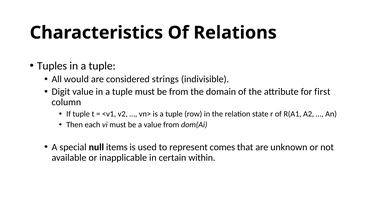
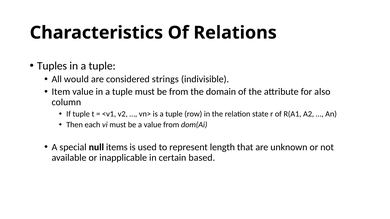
Digit: Digit -> Item
first: first -> also
comes: comes -> length
within: within -> based
